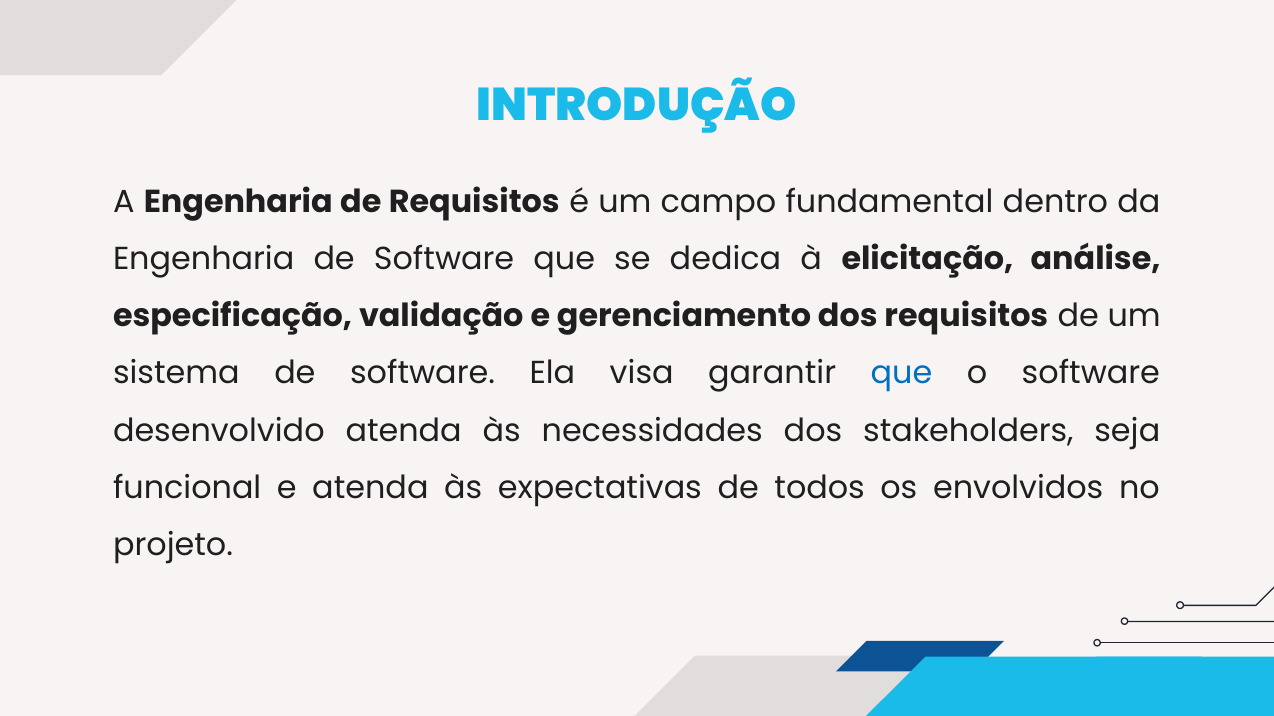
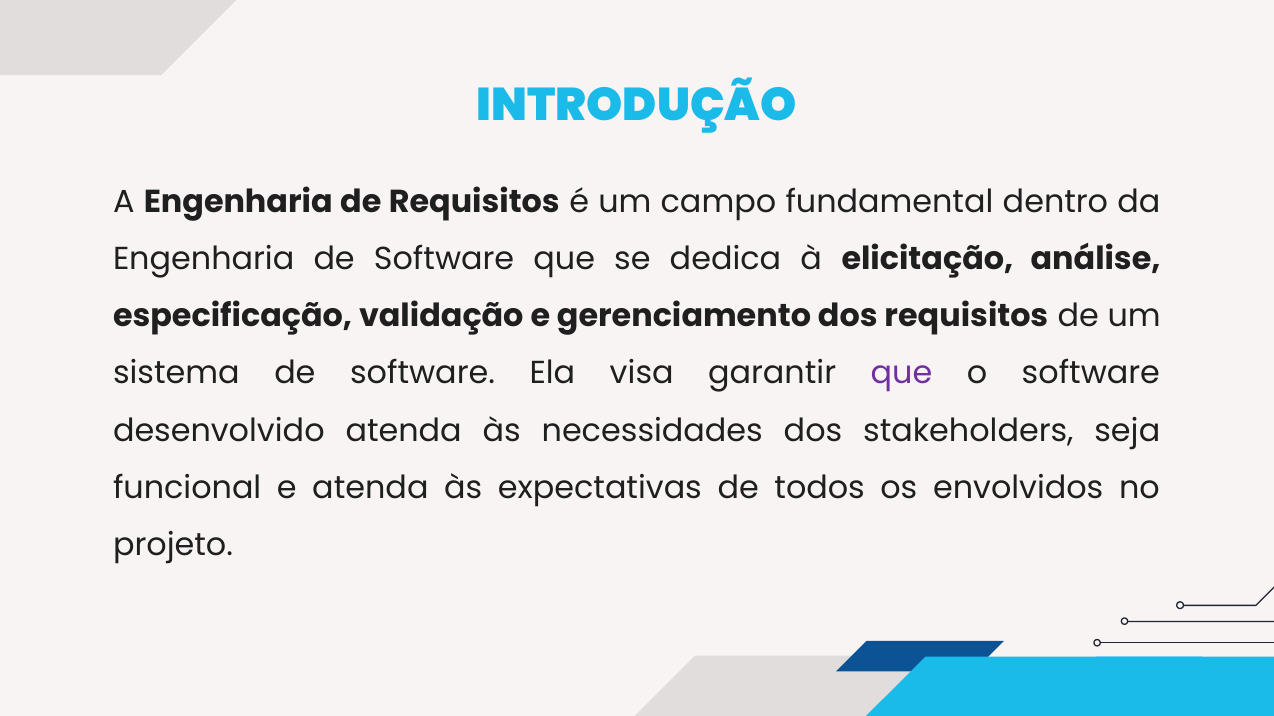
que at (902, 374) colour: blue -> purple
